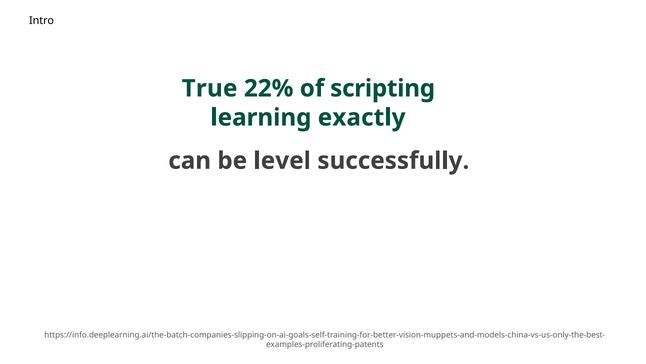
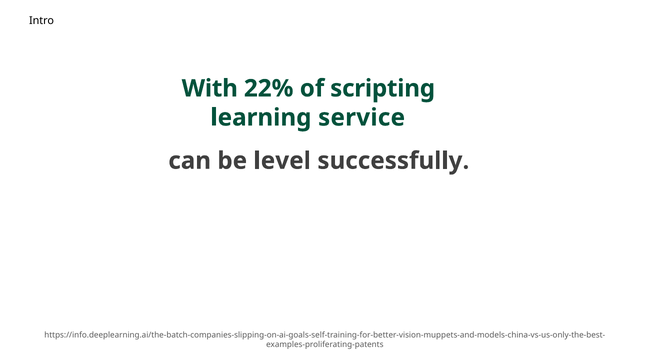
True: True -> With
exactly: exactly -> service
